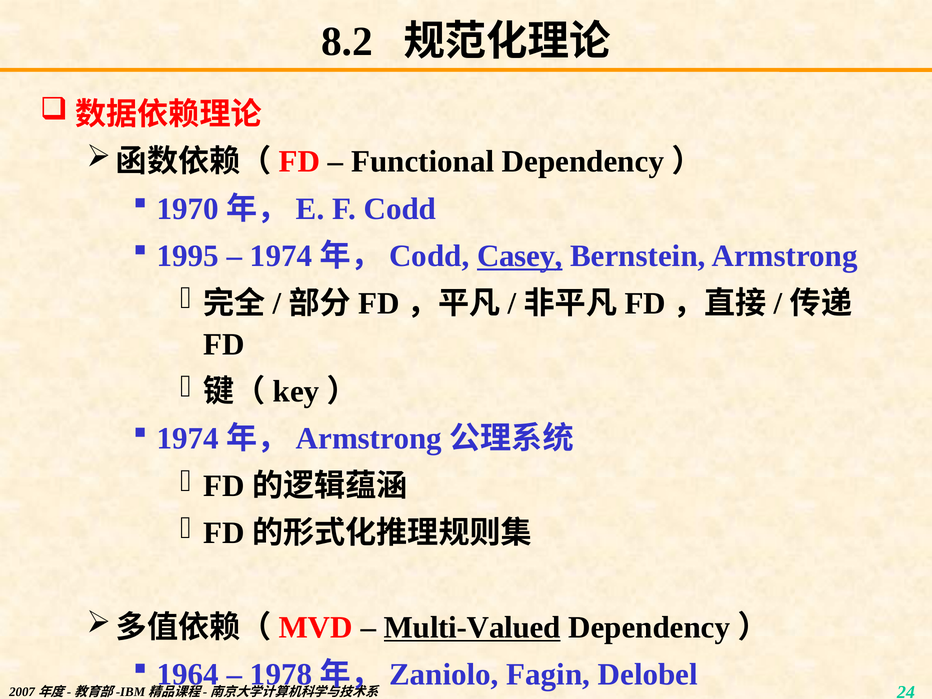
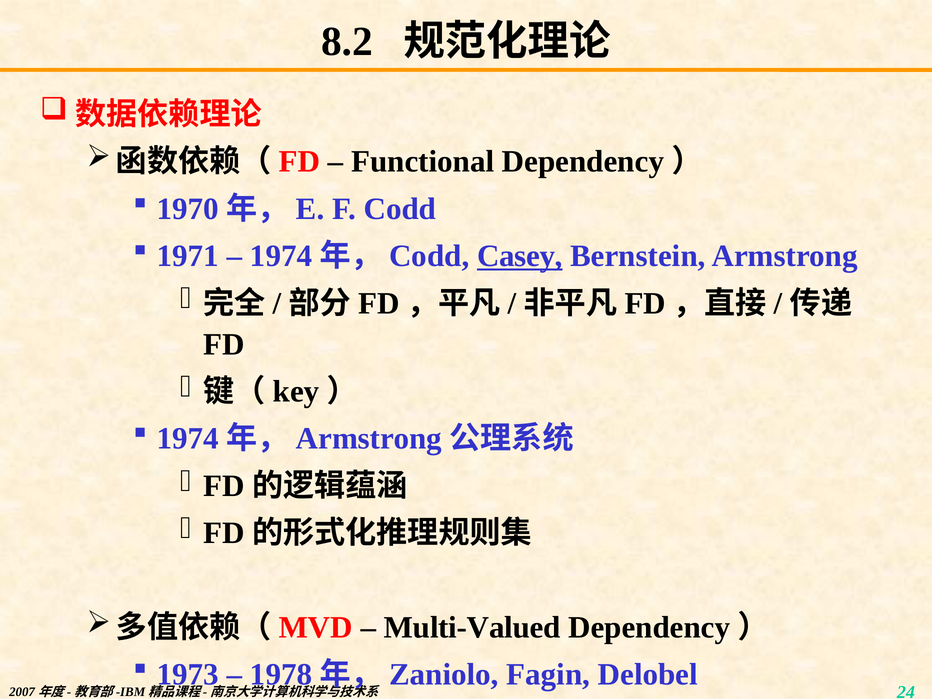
1995: 1995 -> 1971
Multi-Valued underline: present -> none
1964: 1964 -> 1973
